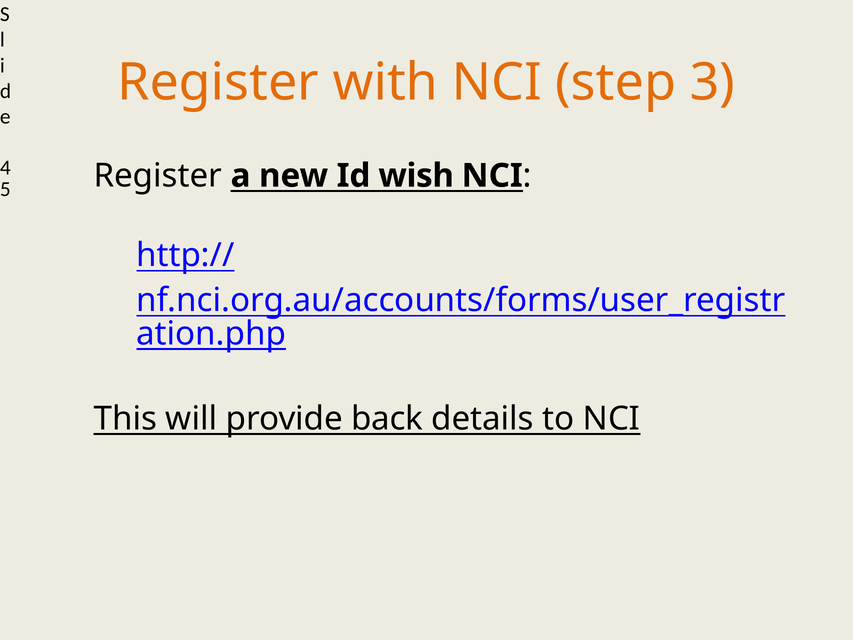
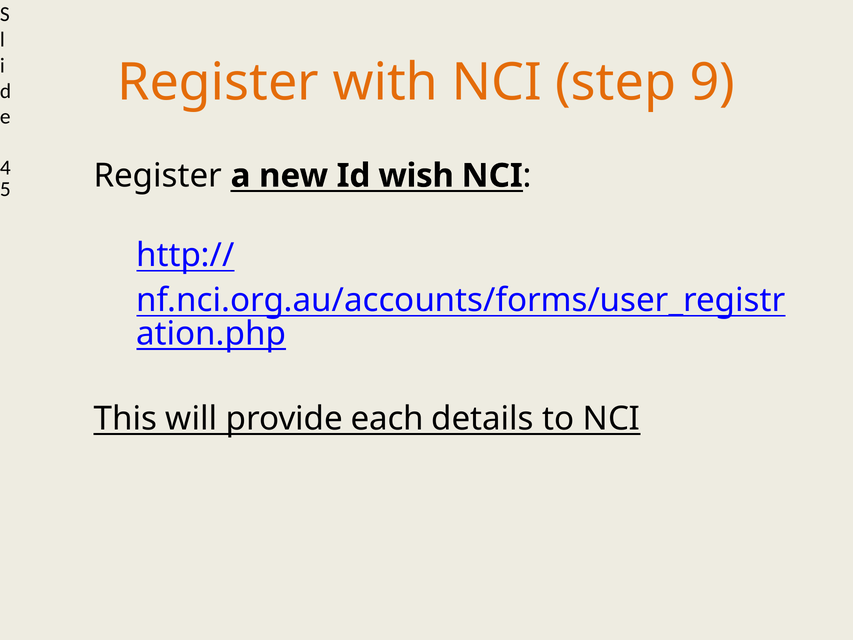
3: 3 -> 9
back: back -> each
